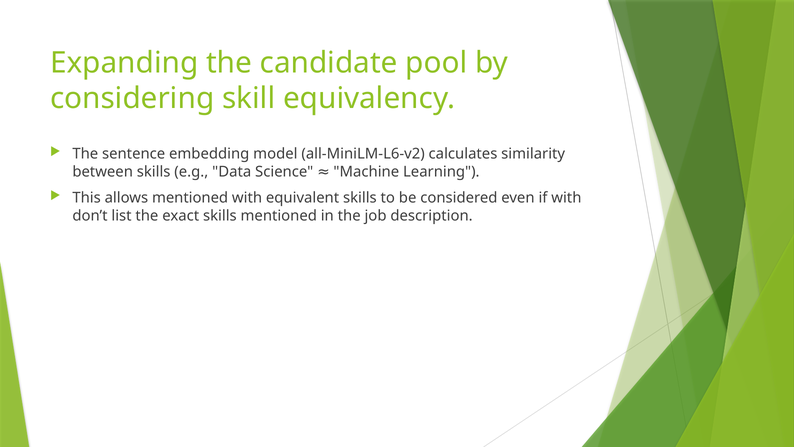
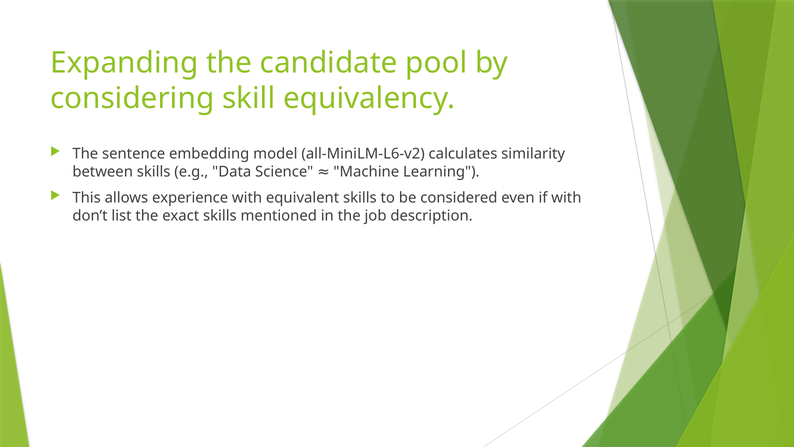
allows mentioned: mentioned -> experience
